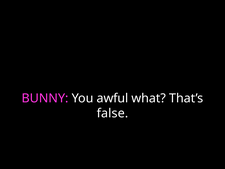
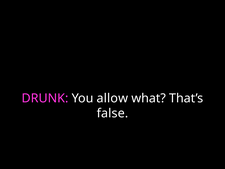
BUNNY: BUNNY -> DRUNK
awful: awful -> allow
